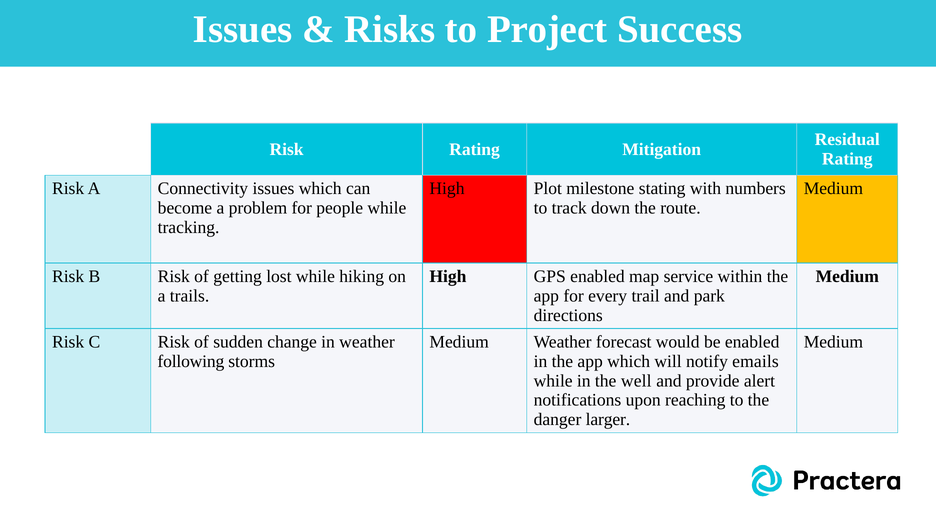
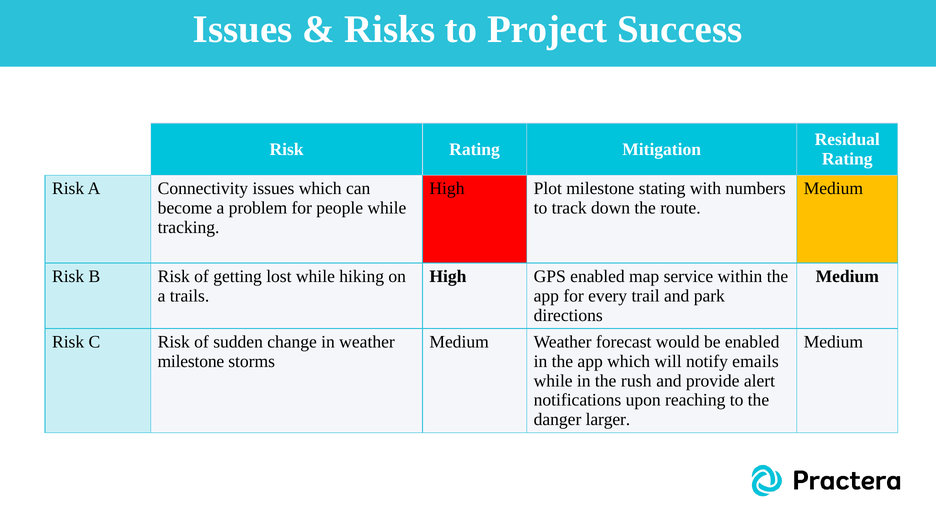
following at (191, 361): following -> milestone
well: well -> rush
